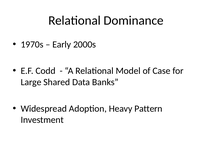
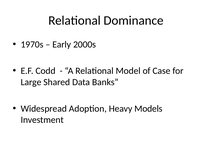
Pattern: Pattern -> Models
